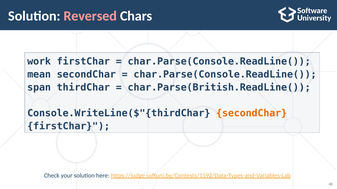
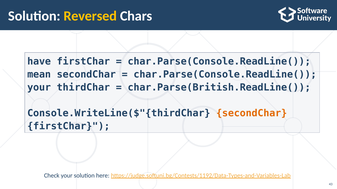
Reversed colour: pink -> yellow
work: work -> have
span at (39, 88): span -> your
